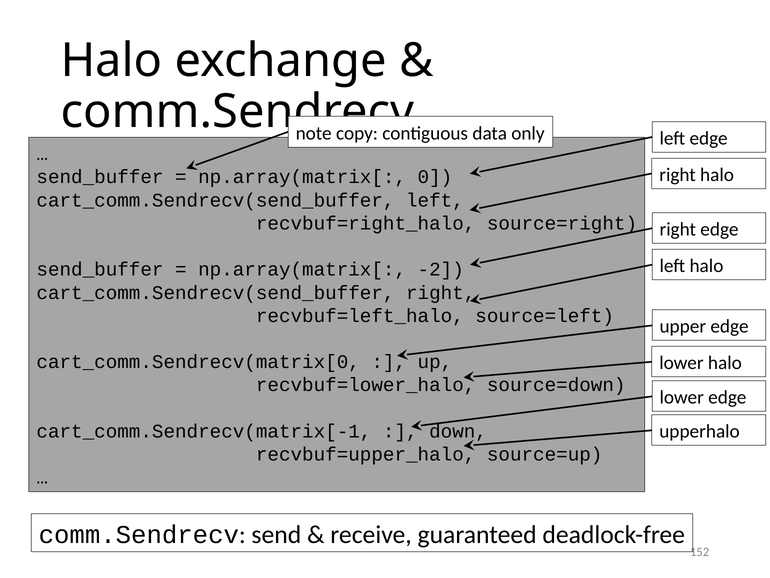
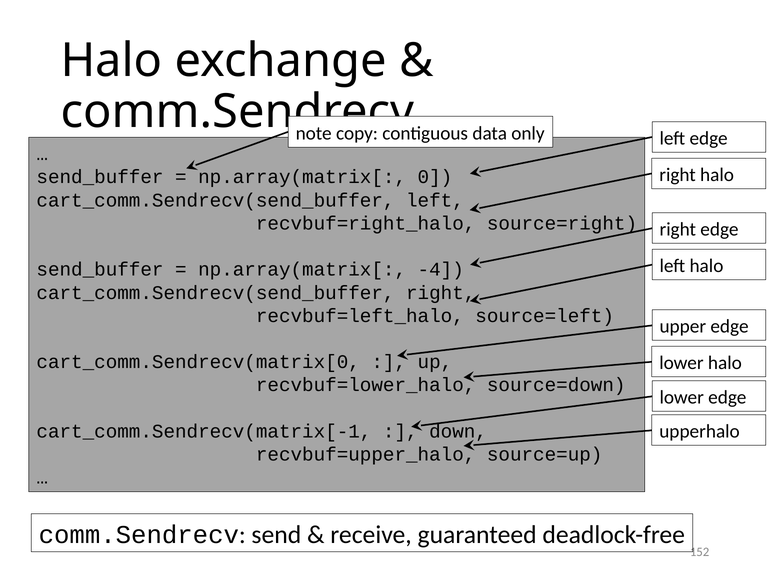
-2: -2 -> -4
